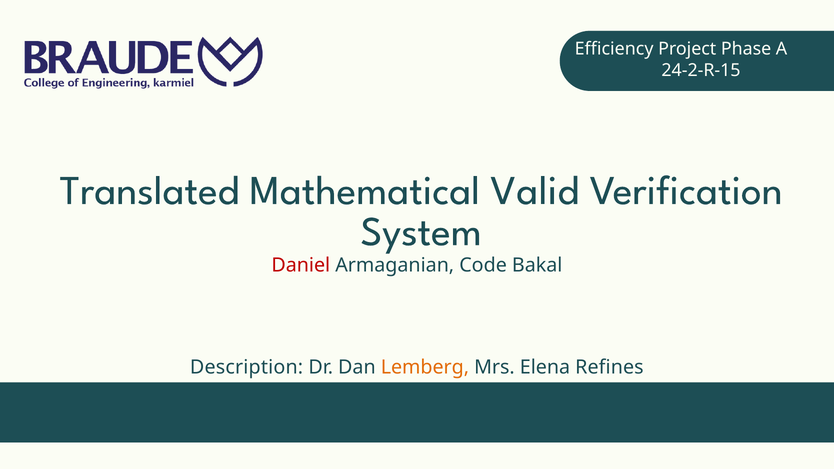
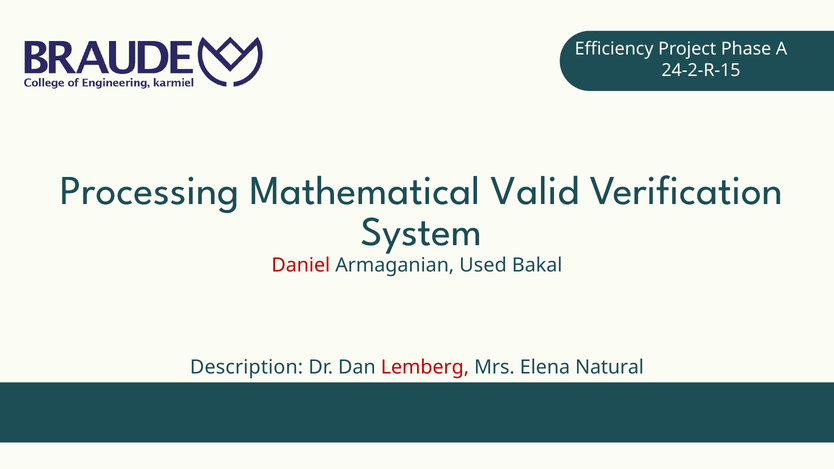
Translated: Translated -> Processing
Code: Code -> Used
Lemberg colour: orange -> red
Refines: Refines -> Natural
